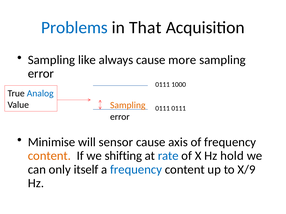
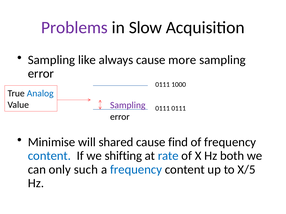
Problems colour: blue -> purple
That: That -> Slow
Sampling at (128, 105) colour: orange -> purple
sensor: sensor -> shared
axis: axis -> find
content at (49, 156) colour: orange -> blue
hold: hold -> both
itself: itself -> such
X/9: X/9 -> X/5
